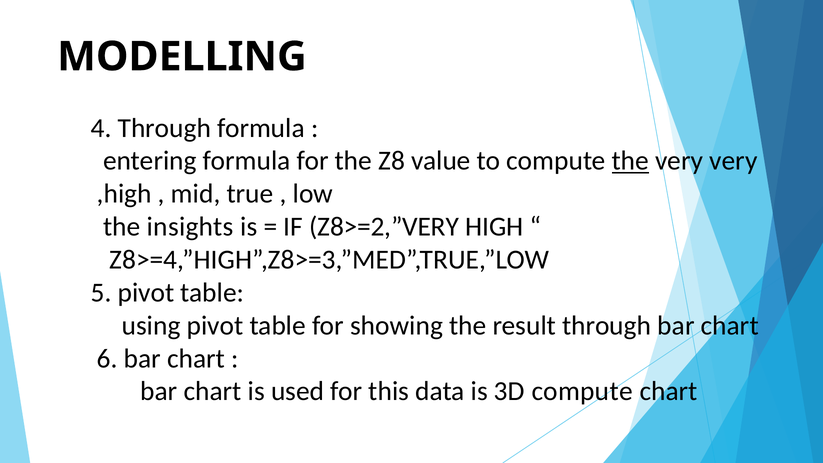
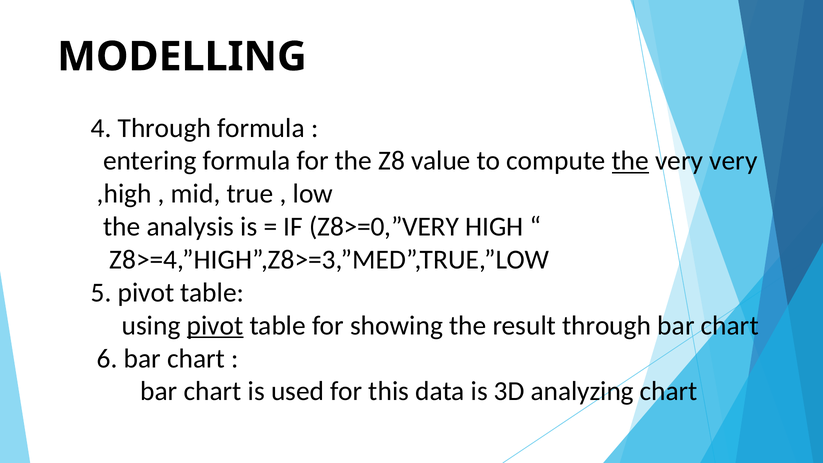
insights: insights -> analysis
Z8>=2,”VERY: Z8>=2,”VERY -> Z8>=0,”VERY
pivot at (215, 326) underline: none -> present
3D compute: compute -> analyzing
